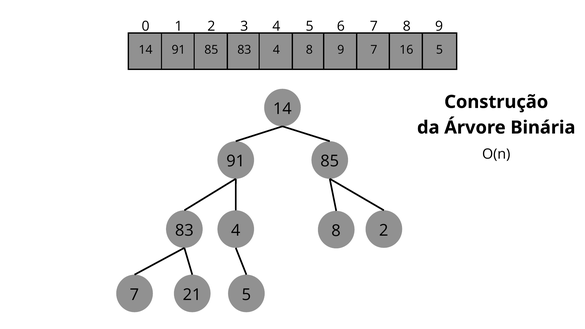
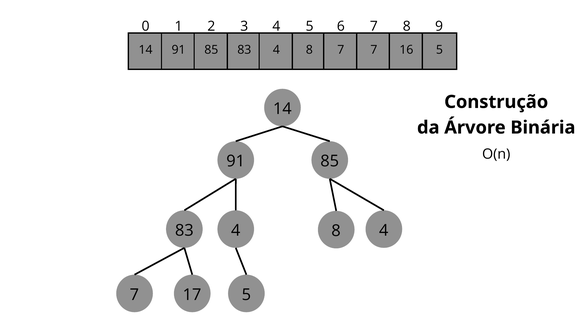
4 8 9: 9 -> 7
8 2: 2 -> 4
21: 21 -> 17
